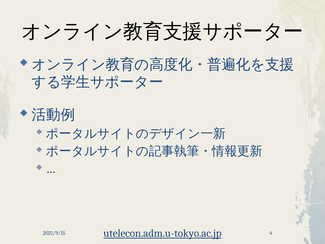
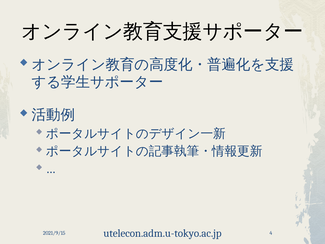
utelecon.adm.u-tokyo.ac.jp underline: present -> none
